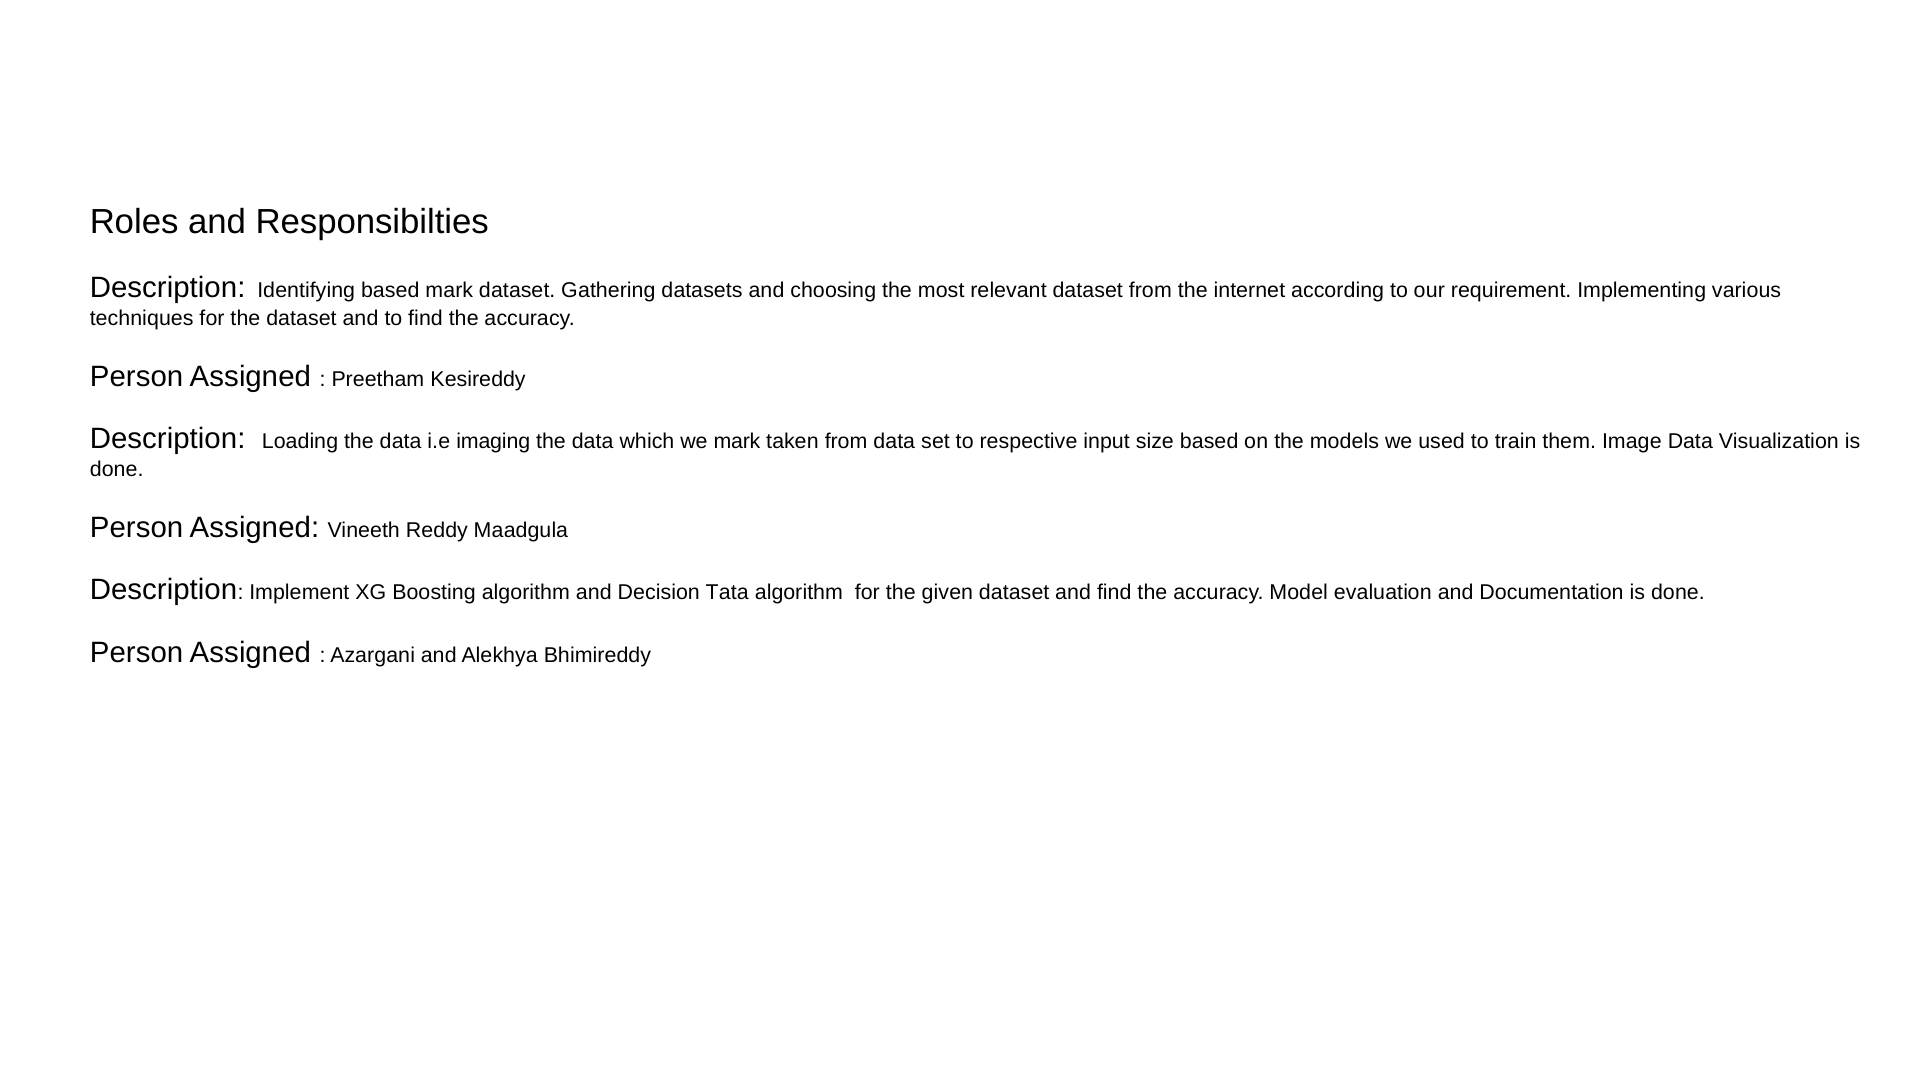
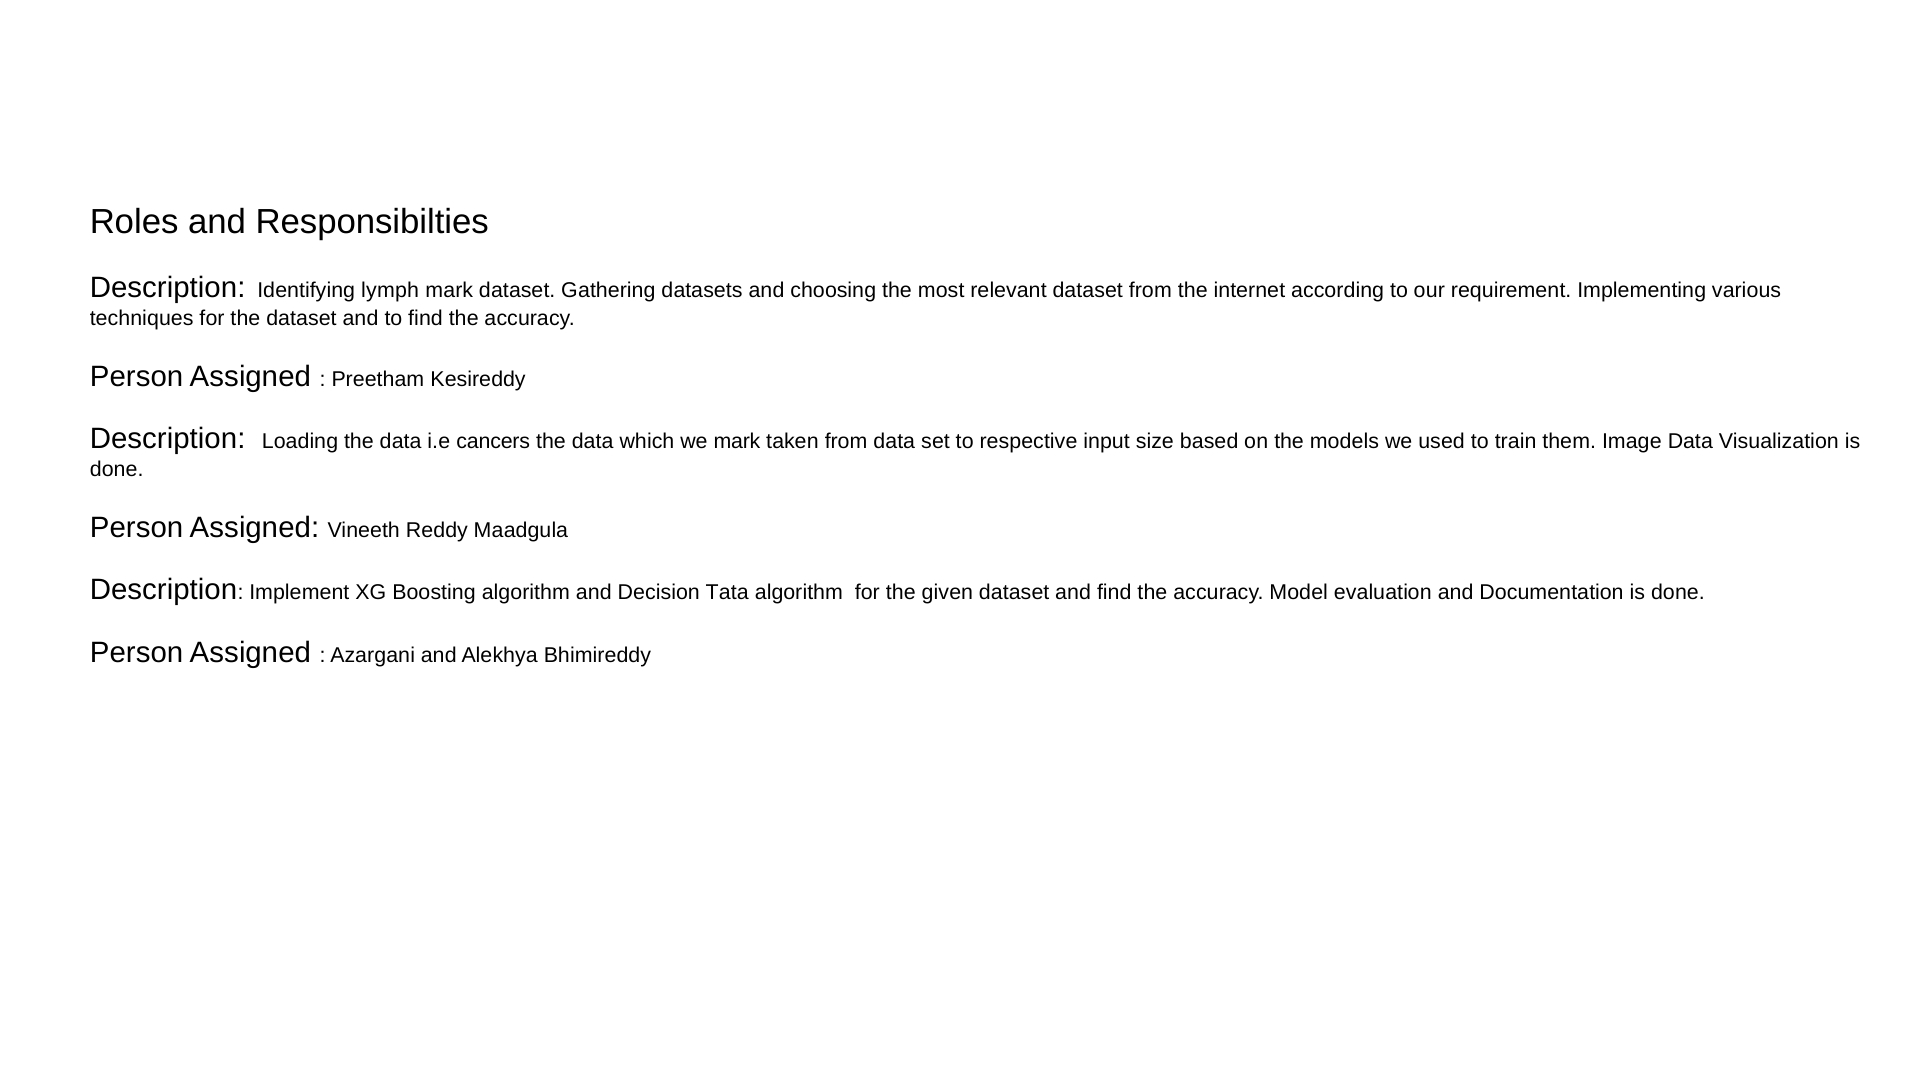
Identifying based: based -> lymph
imaging: imaging -> cancers
